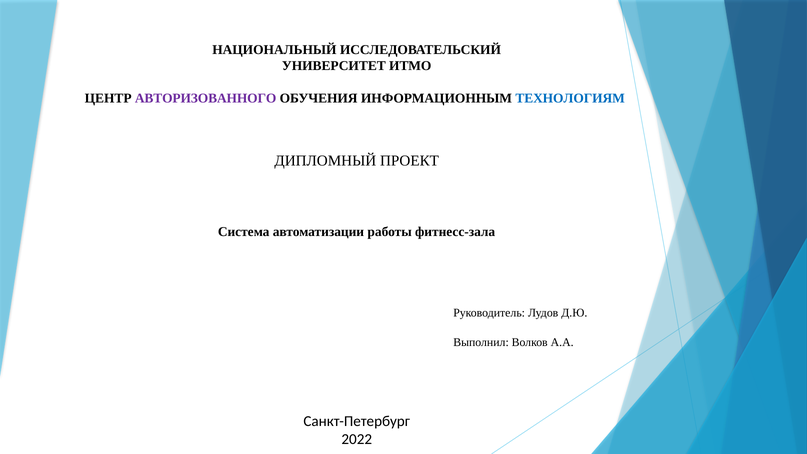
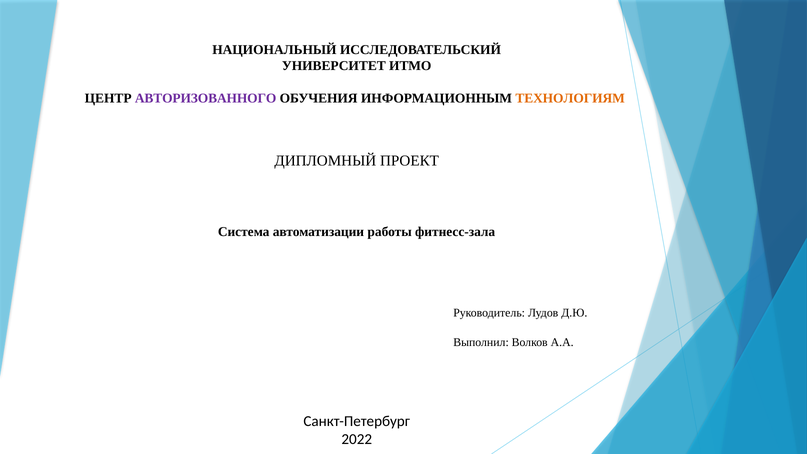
ТЕХНОЛОГИЯМ colour: blue -> orange
